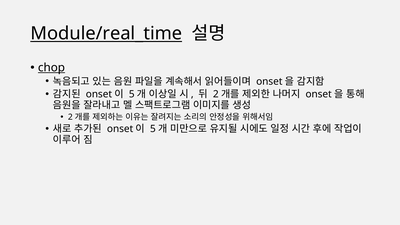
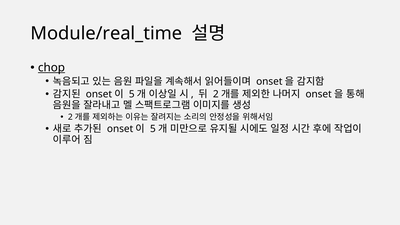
Module/real_time underline: present -> none
